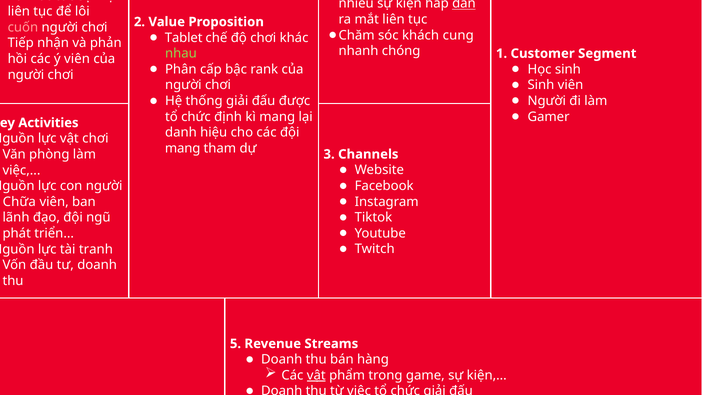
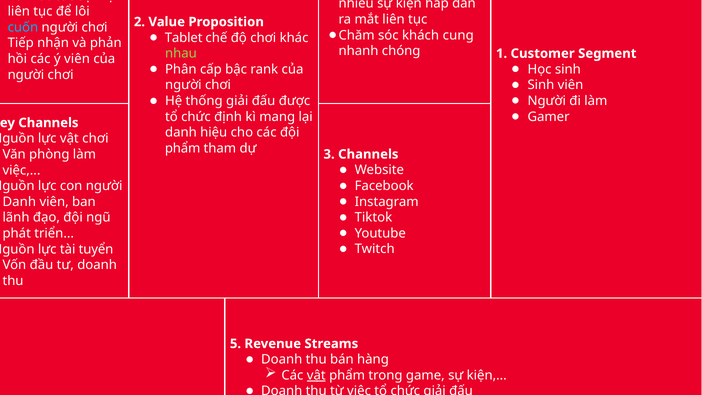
dẫn at (464, 4) underline: present -> none
cuốn at (23, 27) colour: pink -> light blue
Activities at (48, 123): Activities -> Channels
mang at (183, 148): mang -> phẩm
Chữa at (19, 202): Chữa -> Danh
tranh: tranh -> tuyển
